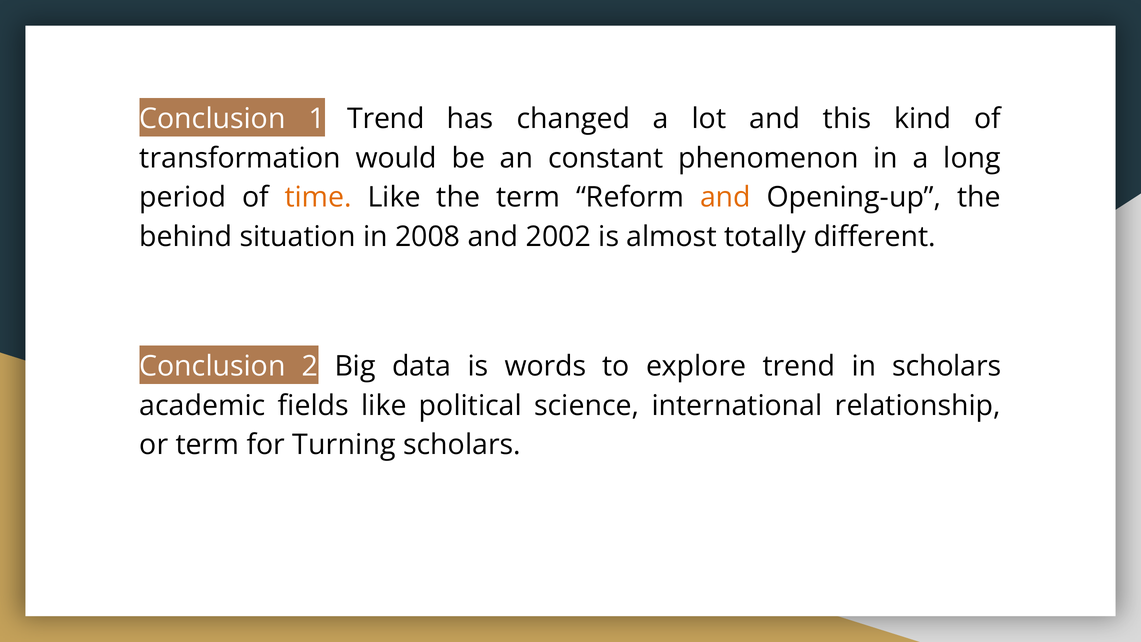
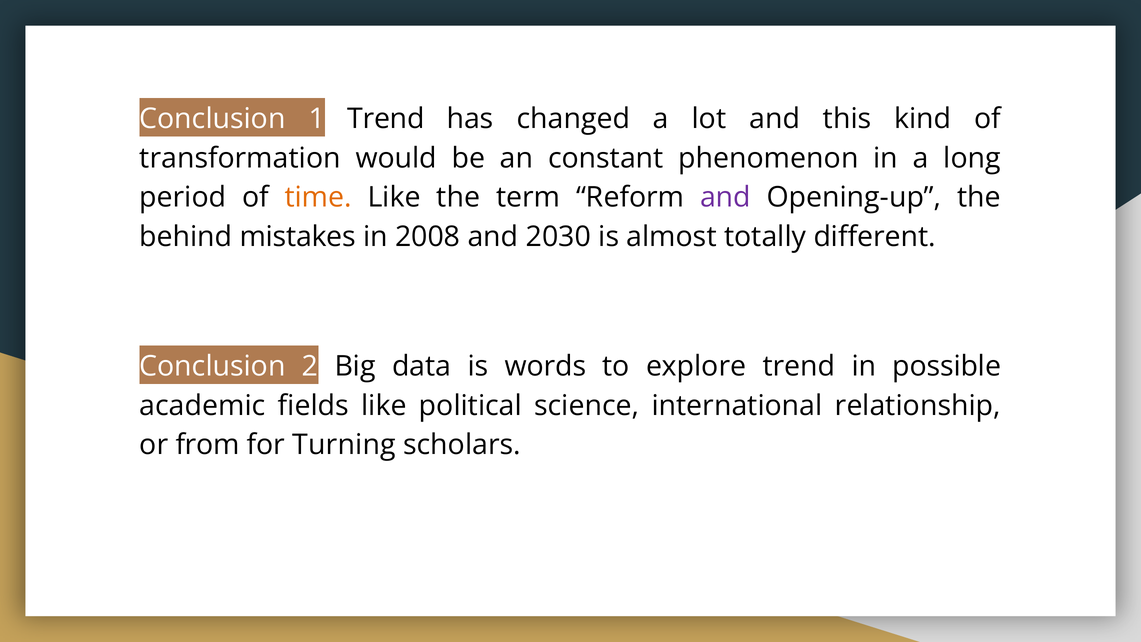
and at (725, 197) colour: orange -> purple
situation: situation -> mistakes
2002: 2002 -> 2030
in scholars: scholars -> possible
or term: term -> from
